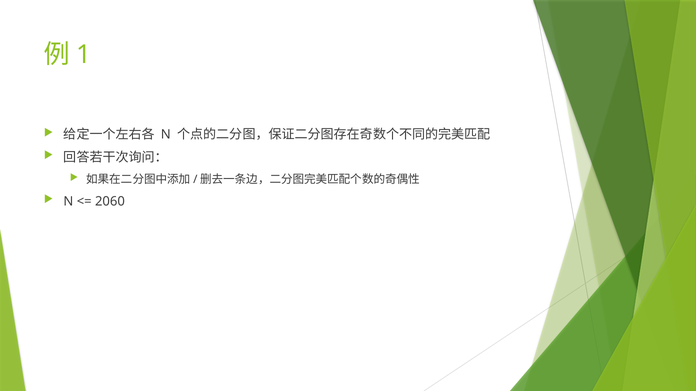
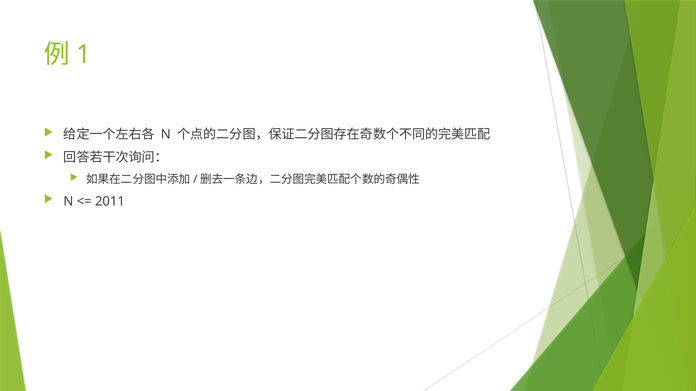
2060: 2060 -> 2011
